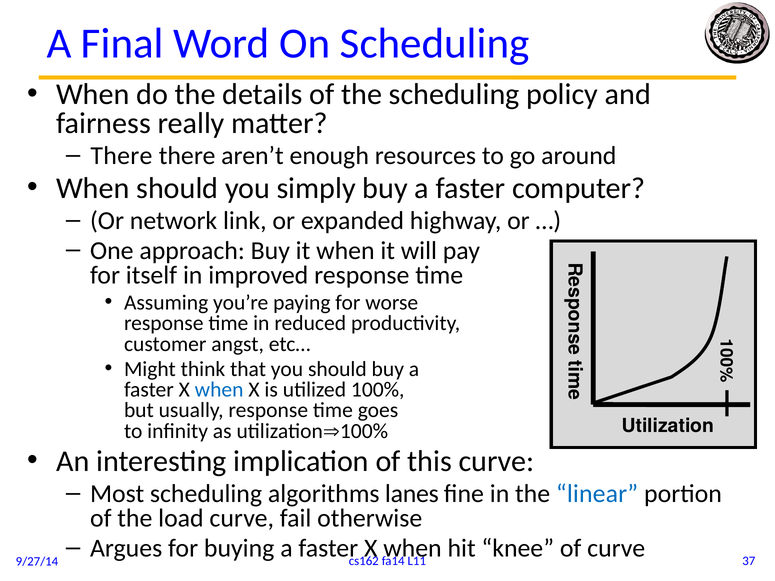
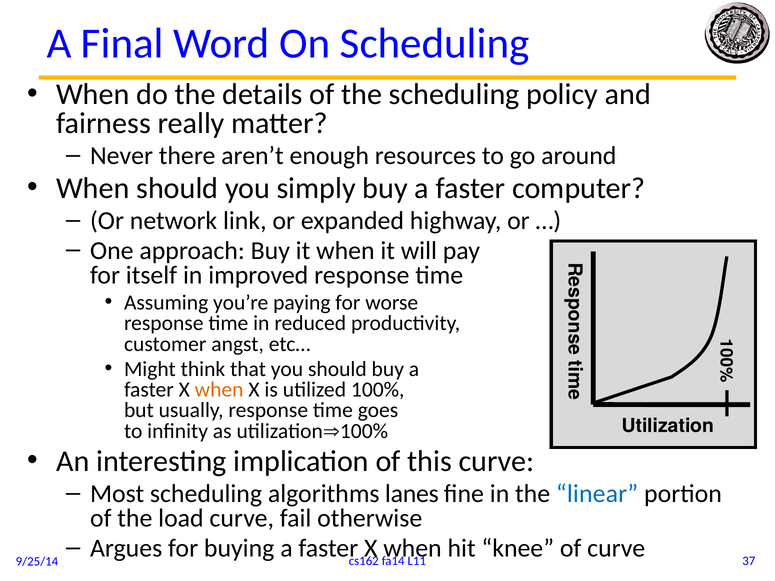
There at (121, 156): There -> Never
when at (219, 390) colour: blue -> orange
9/27/14: 9/27/14 -> 9/25/14
